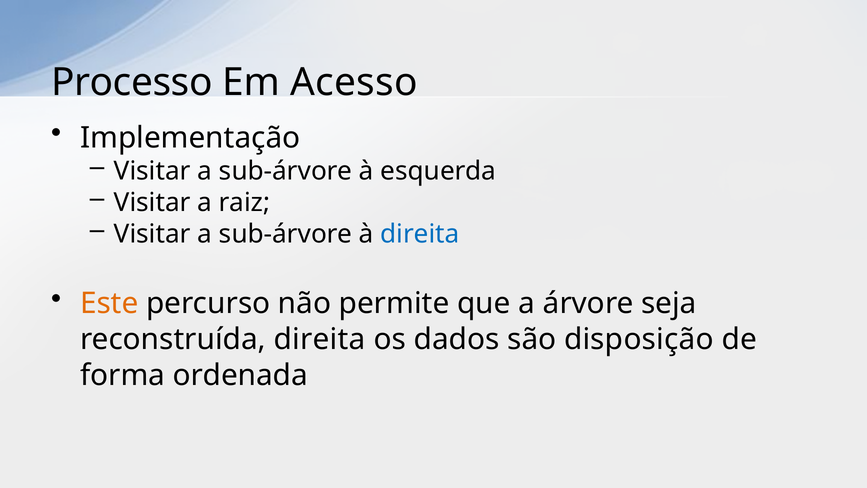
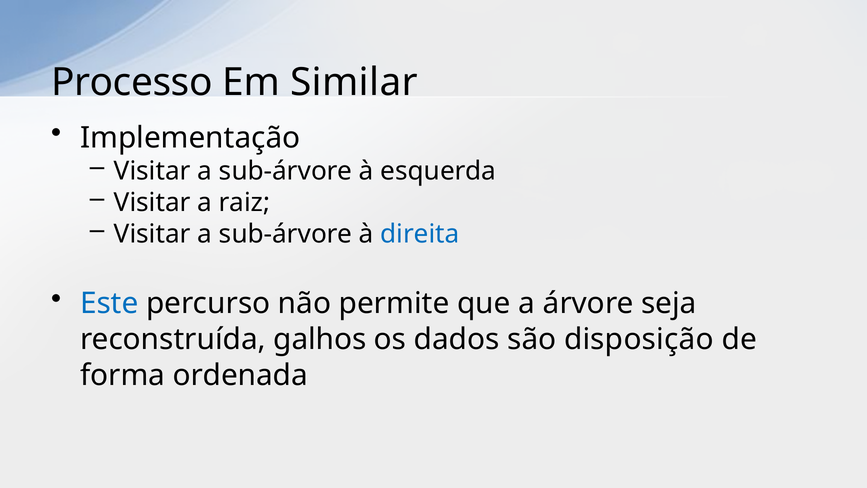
Acesso: Acesso -> Similar
Este colour: orange -> blue
reconstruída direita: direita -> galhos
